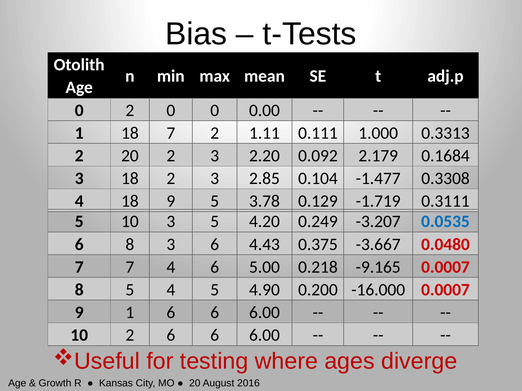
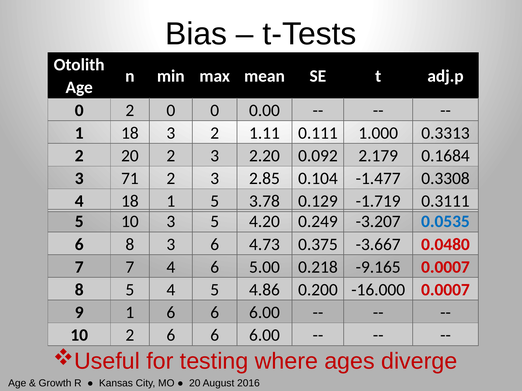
18 7: 7 -> 3
3 18: 18 -> 71
18 9: 9 -> 1
4.43: 4.43 -> 4.73
4.90: 4.90 -> 4.86
